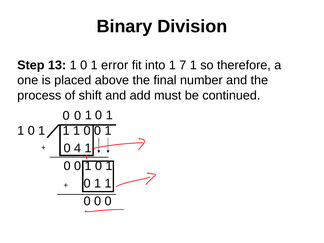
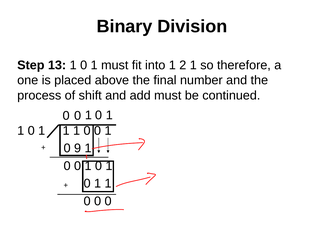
1 error: error -> must
7: 7 -> 2
4: 4 -> 9
